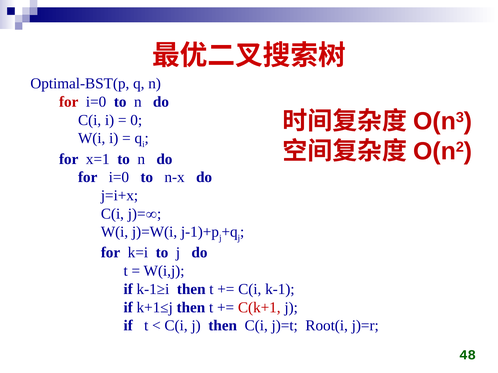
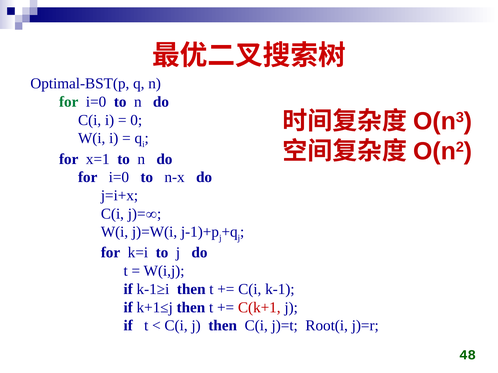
for at (69, 102) colour: red -> green
